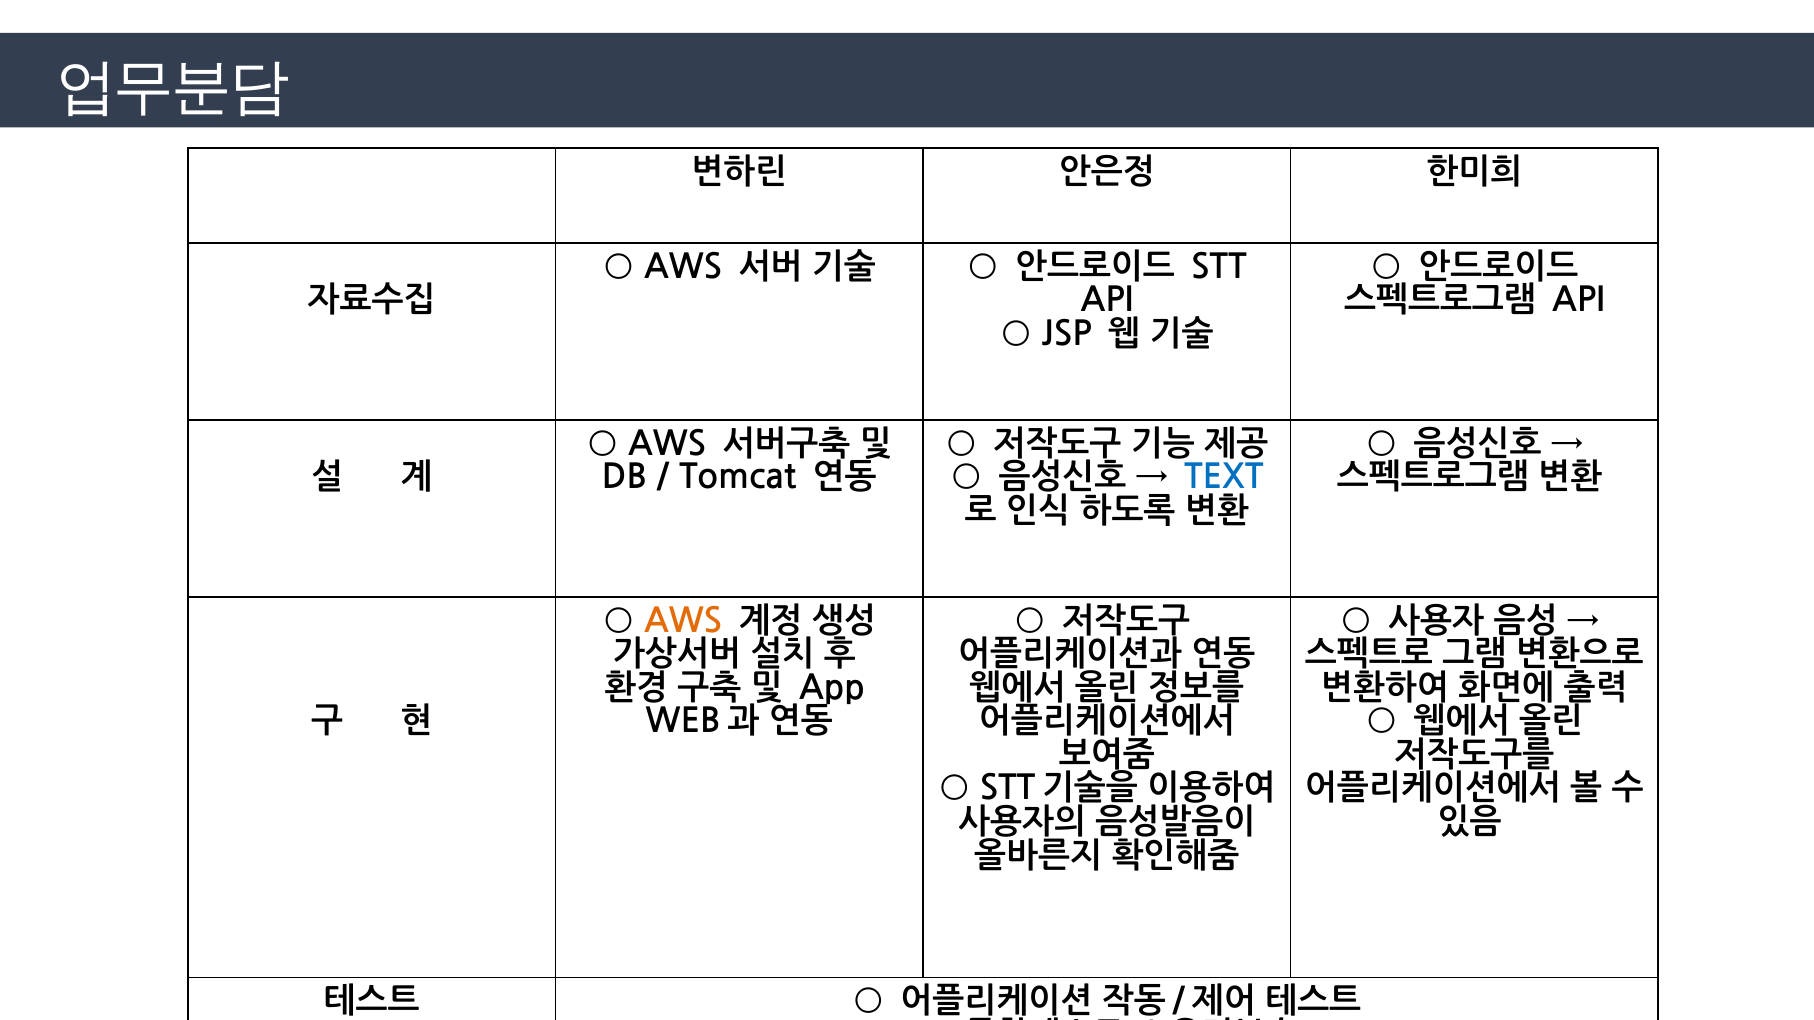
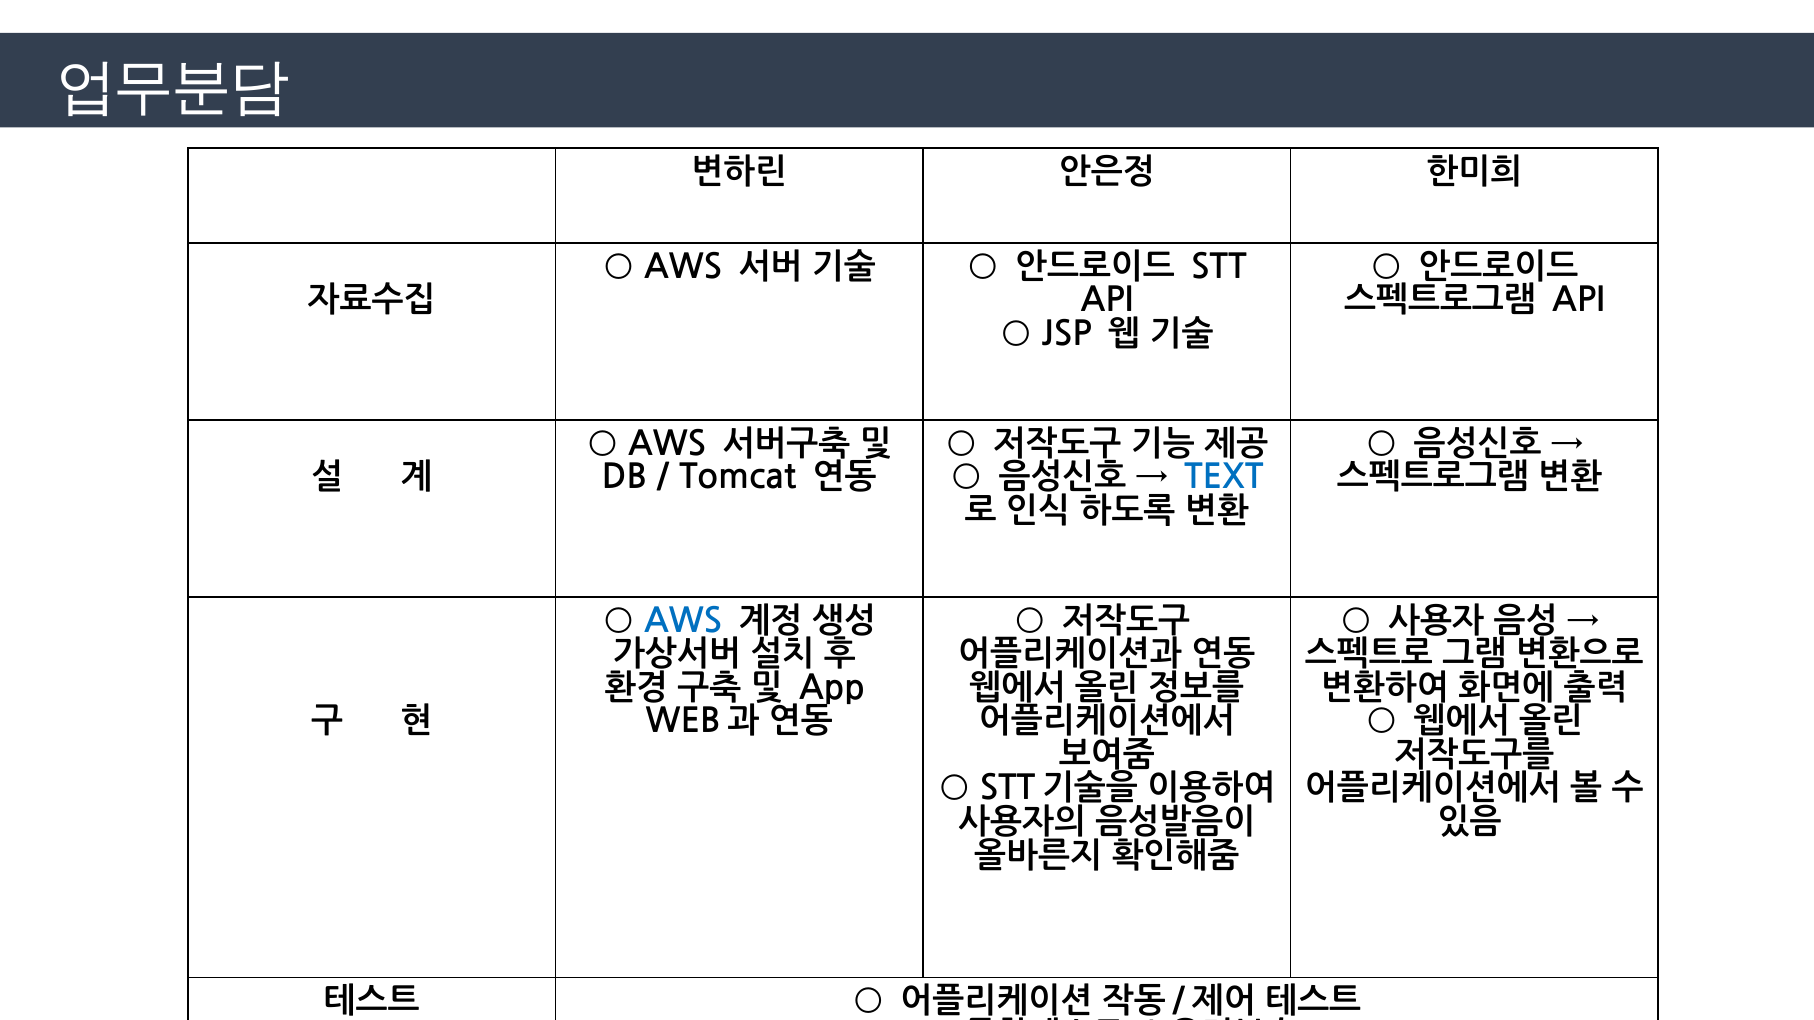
AWS at (683, 621) colour: orange -> blue
